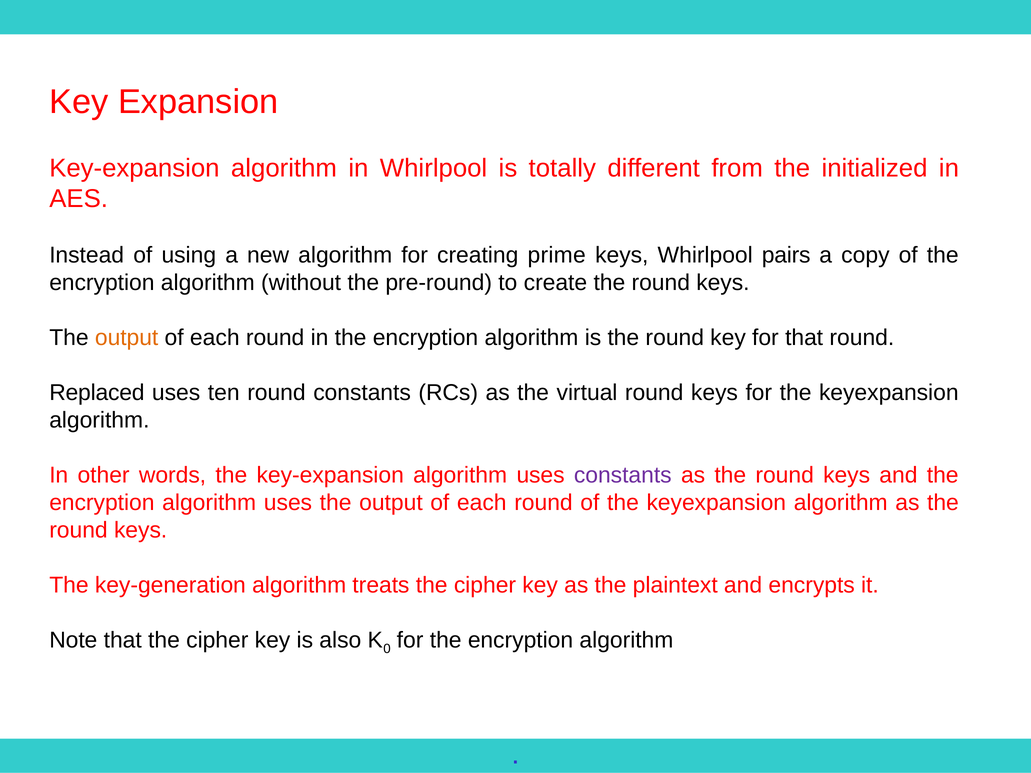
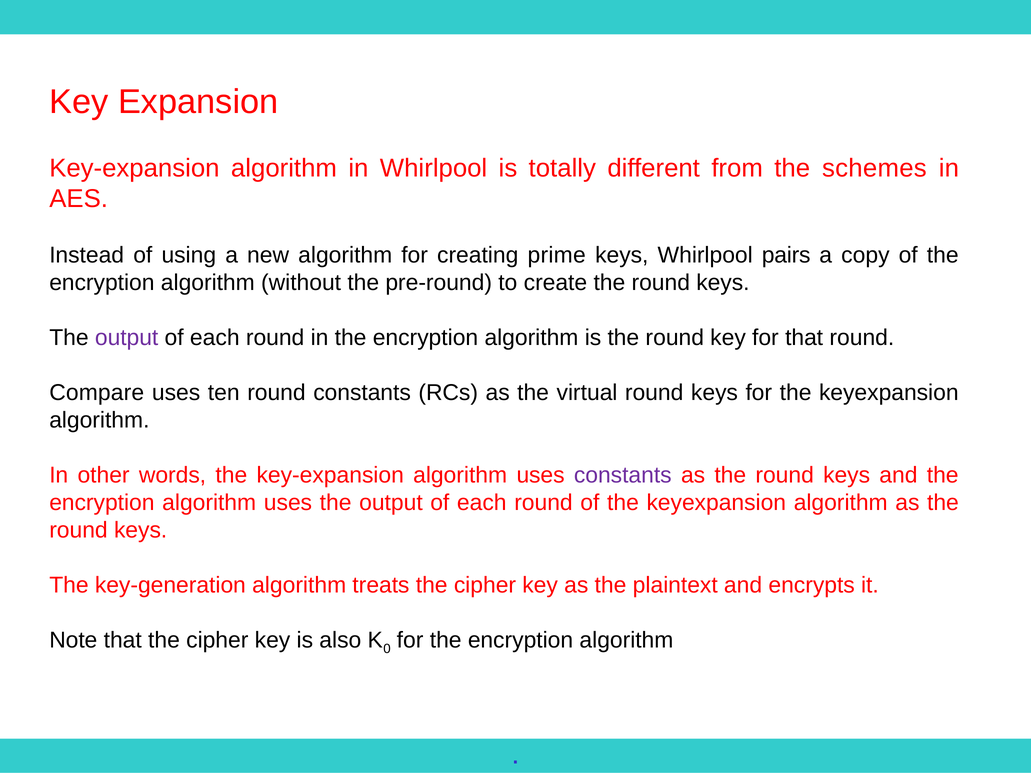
initialized: initialized -> schemes
output at (127, 338) colour: orange -> purple
Replaced: Replaced -> Compare
